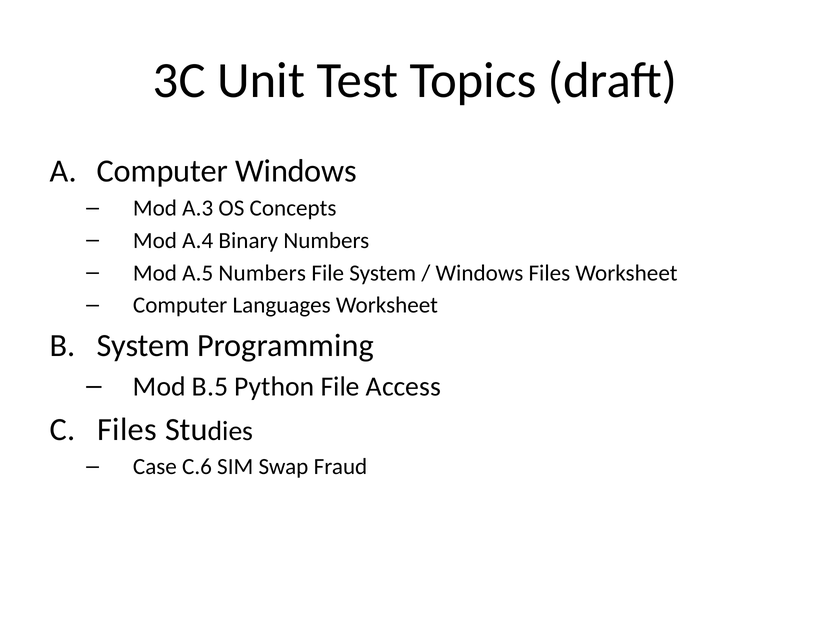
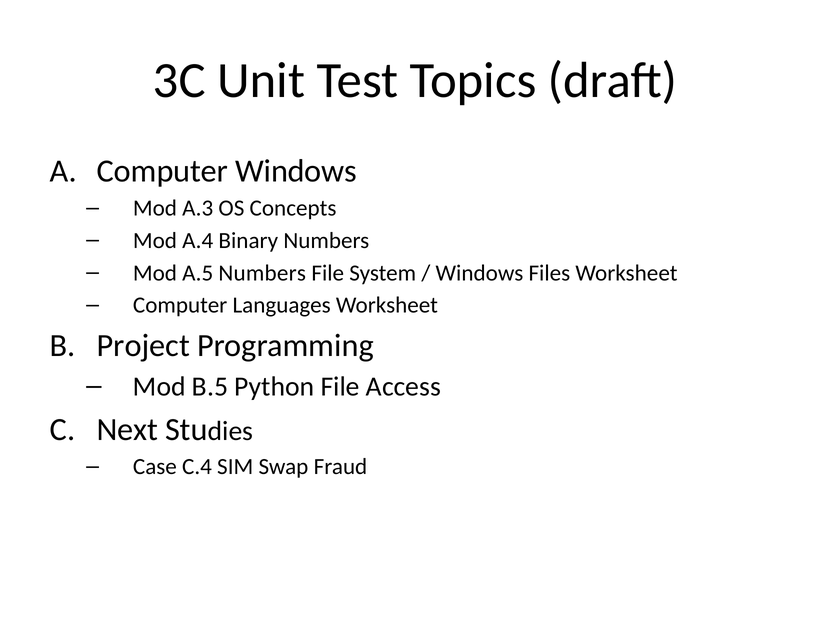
System at (143, 346): System -> Project
Files at (127, 430): Files -> Next
C.6: C.6 -> C.4
